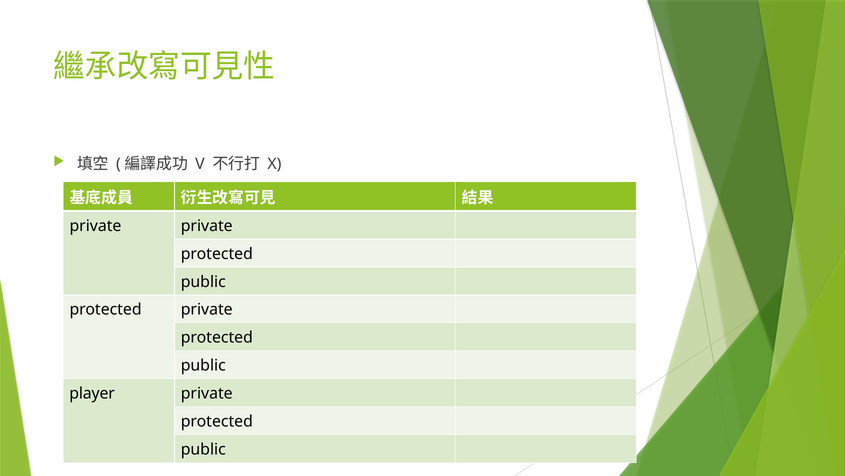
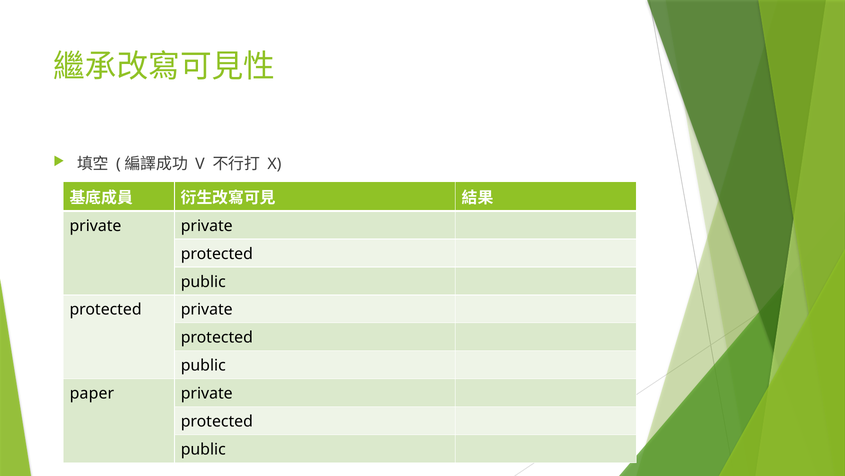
player: player -> paper
